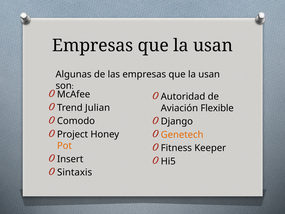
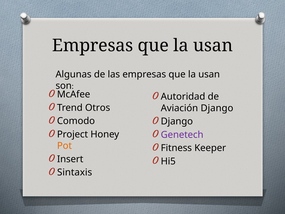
Julian: Julian -> Otros
Aviación Flexible: Flexible -> Django
Genetech colour: orange -> purple
